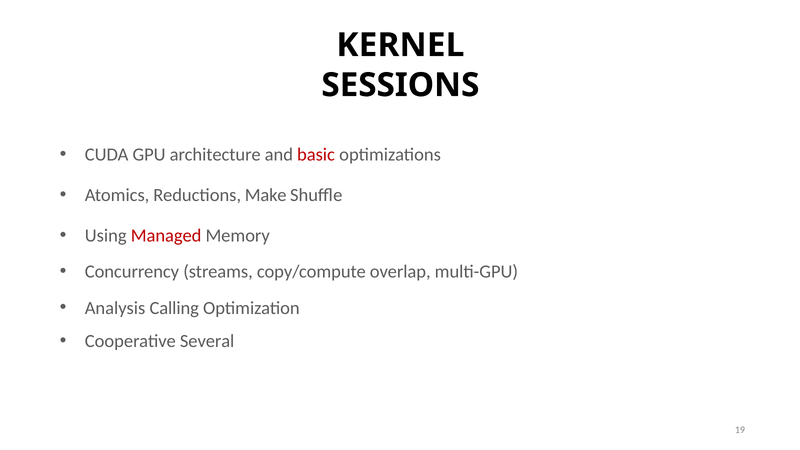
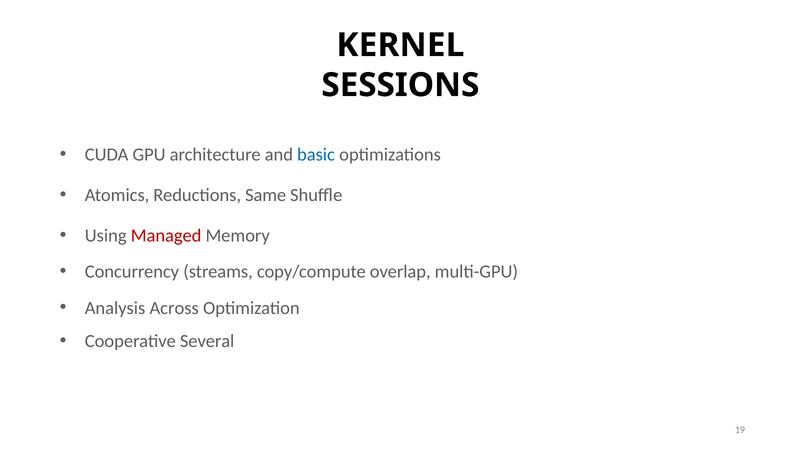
basic colour: red -> blue
Make: Make -> Same
Calling: Calling -> Across
